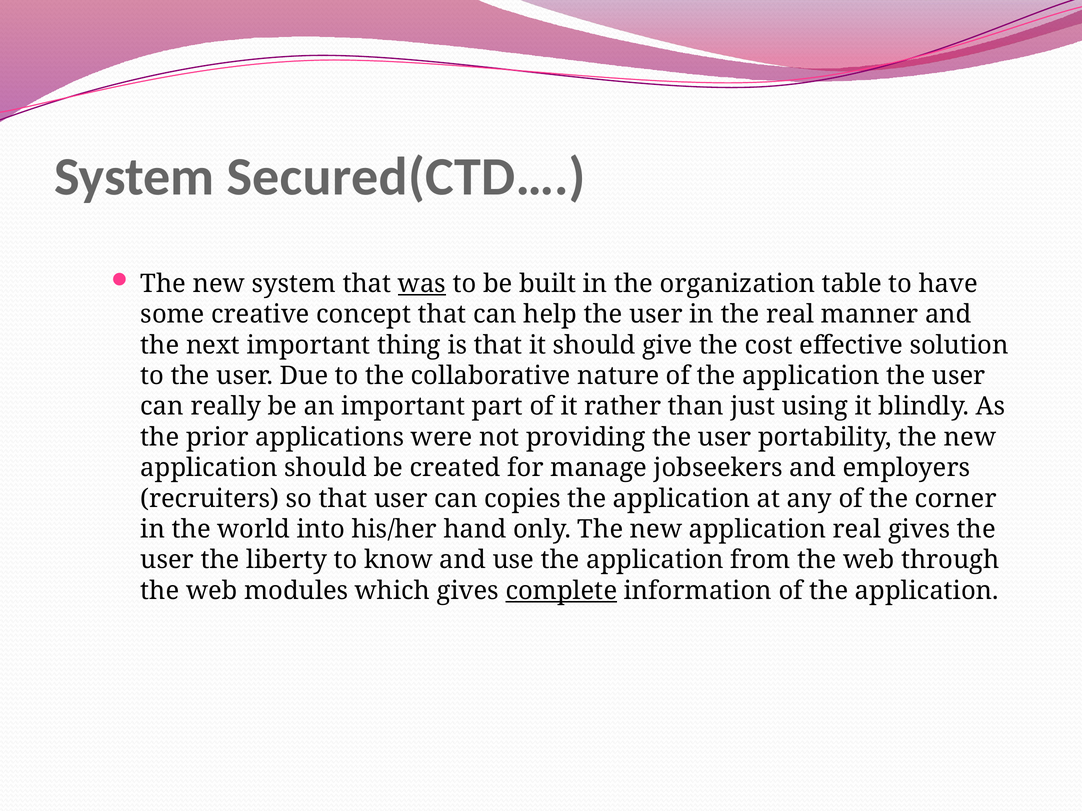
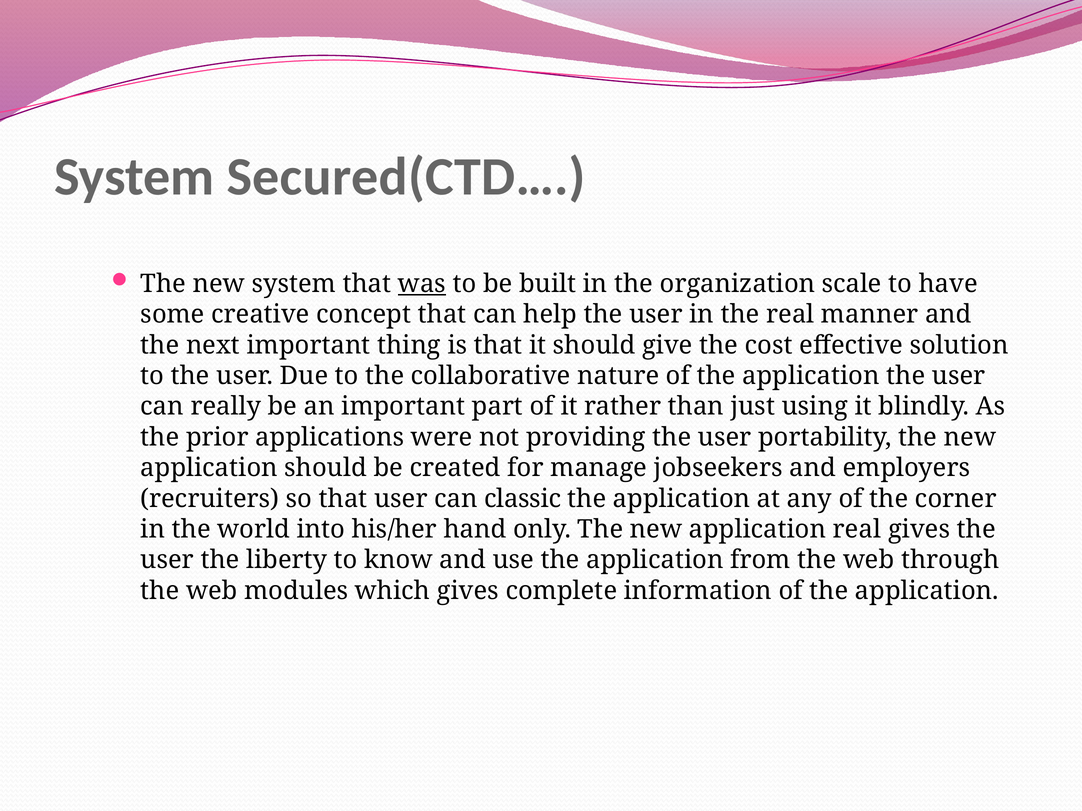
table: table -> scale
copies: copies -> classic
complete underline: present -> none
